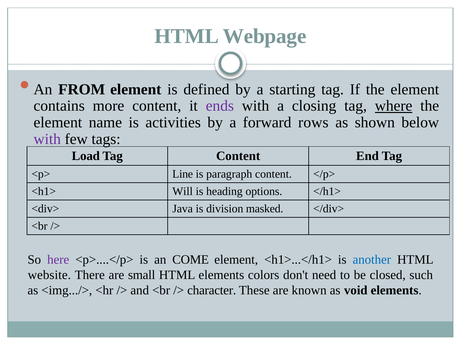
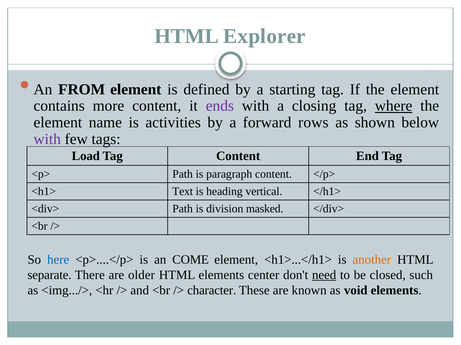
Webpage: Webpage -> Explorer
<p> Line: Line -> Path
Will: Will -> Text
options: options -> vertical
<div> Java: Java -> Path
here colour: purple -> blue
another colour: blue -> orange
website: website -> separate
small: small -> older
colors: colors -> center
need underline: none -> present
